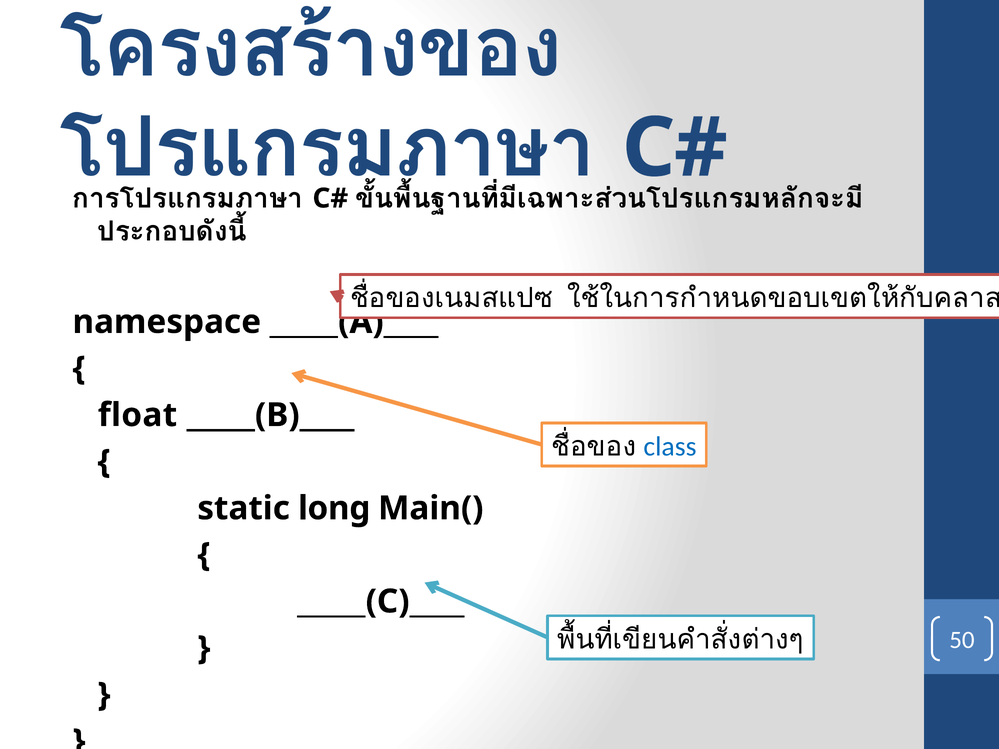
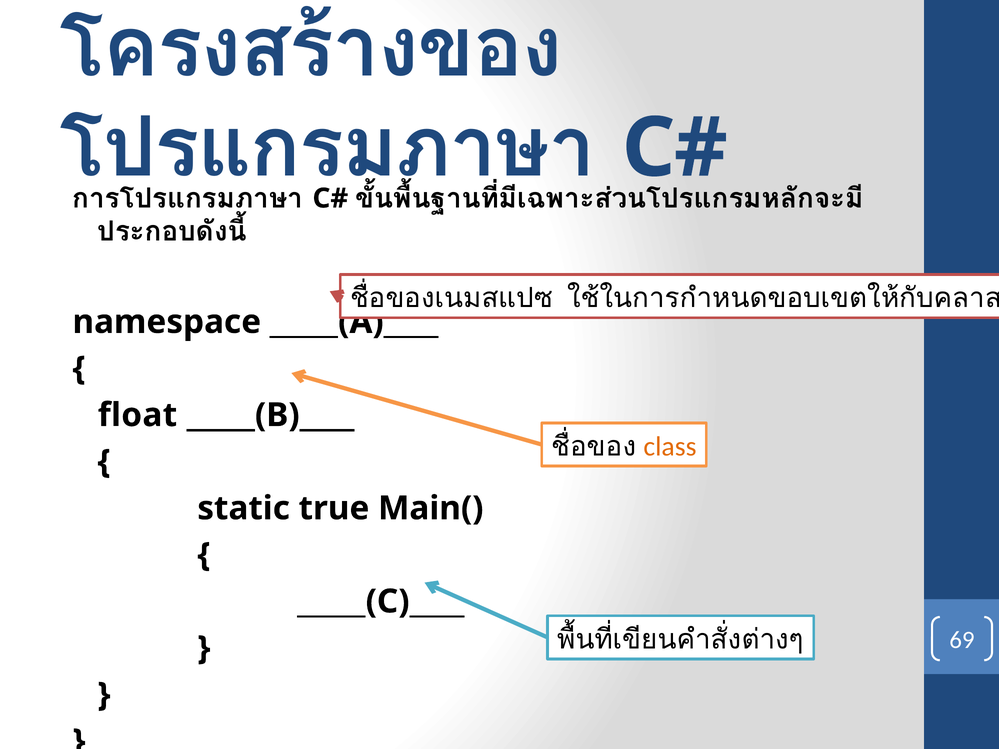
class colour: blue -> orange
long: long -> true
50: 50 -> 69
